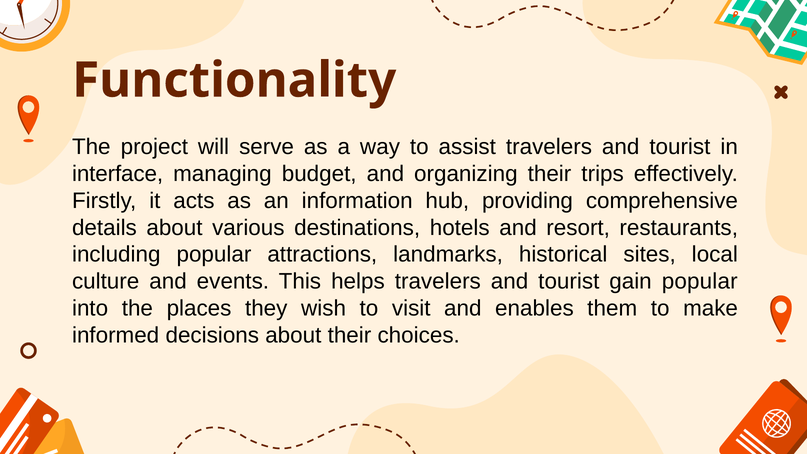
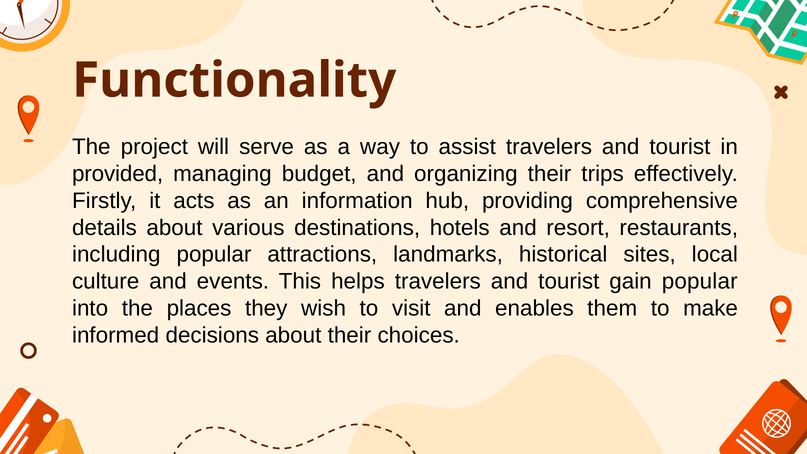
interface: interface -> provided
